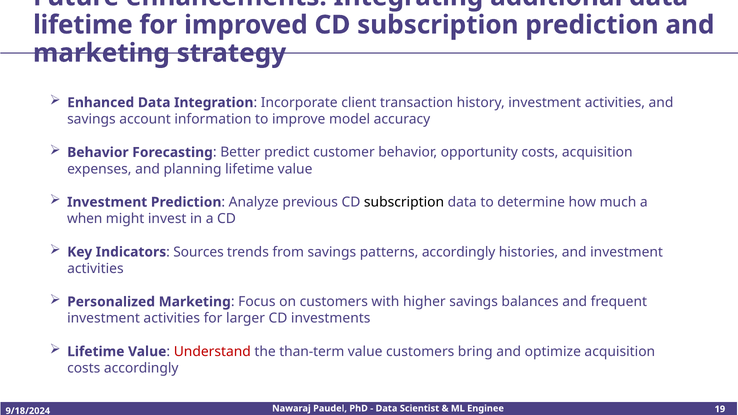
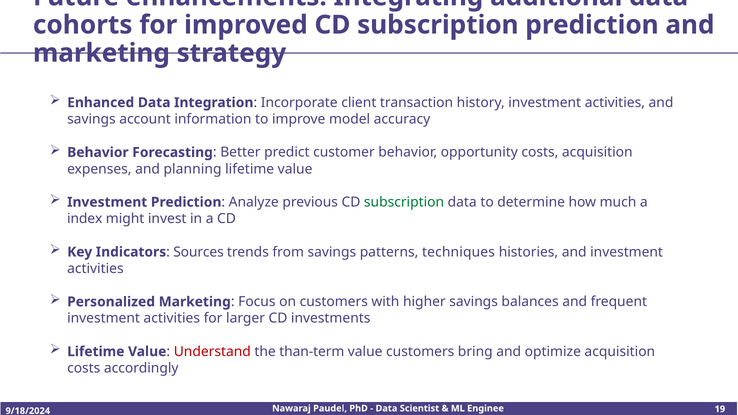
lifetime at (83, 25): lifetime -> cohorts
subscription at (404, 202) colour: black -> green
when: when -> index
patterns accordingly: accordingly -> techniques
